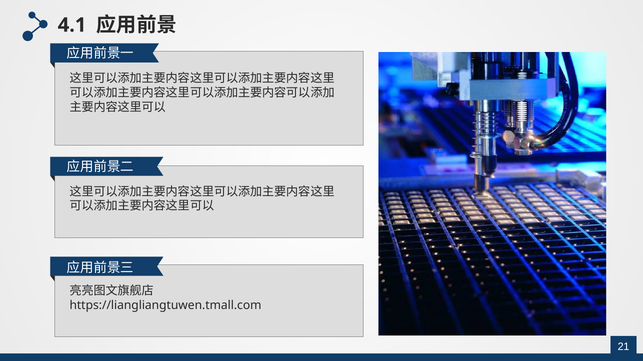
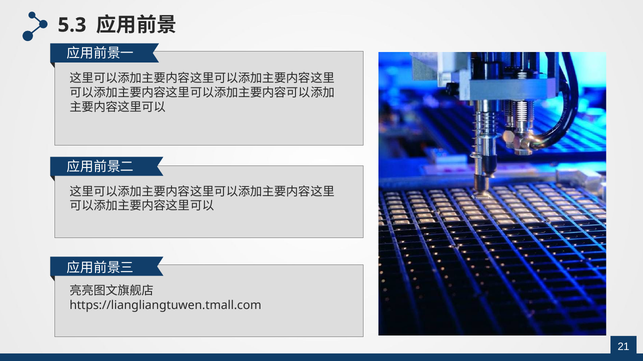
4.1: 4.1 -> 5.3
